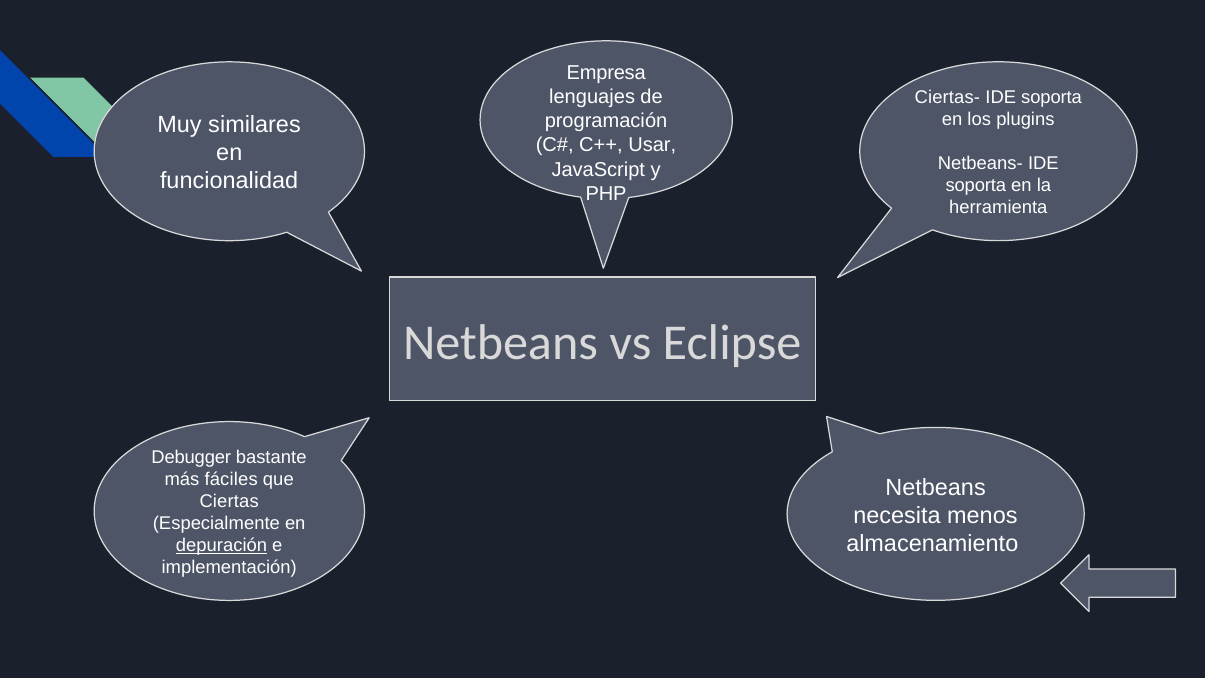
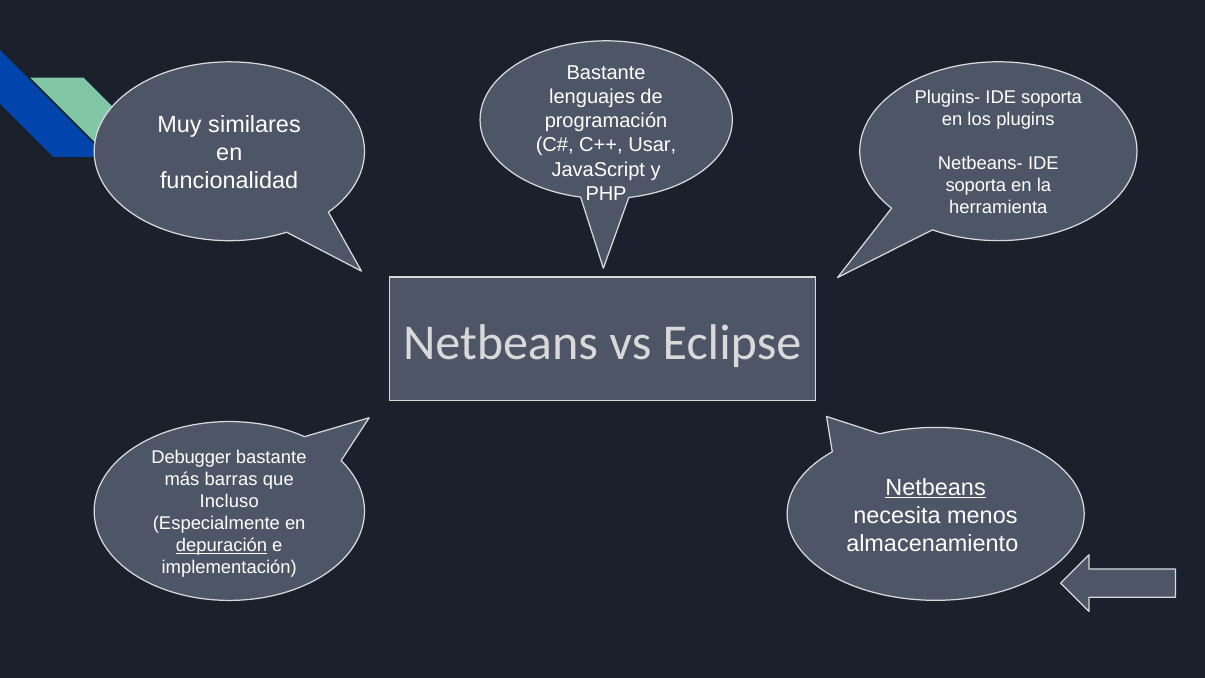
Empresa at (606, 73): Empresa -> Bastante
Ciertas-: Ciertas- -> Plugins-
fáciles: fáciles -> barras
Netbeans at (936, 487) underline: none -> present
Ciertas: Ciertas -> Incluso
